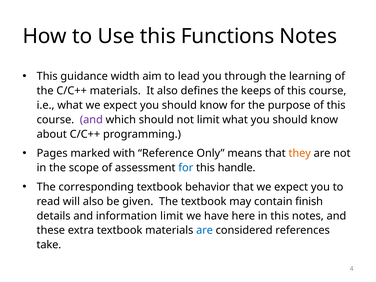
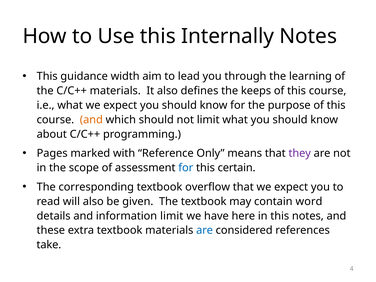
Functions: Functions -> Internally
and at (91, 120) colour: purple -> orange
they colour: orange -> purple
handle: handle -> certain
behavior: behavior -> overflow
finish: finish -> word
